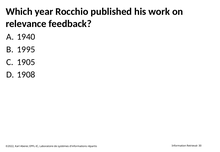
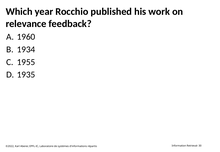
1940: 1940 -> 1960
1995: 1995 -> 1934
1905: 1905 -> 1955
1908: 1908 -> 1935
